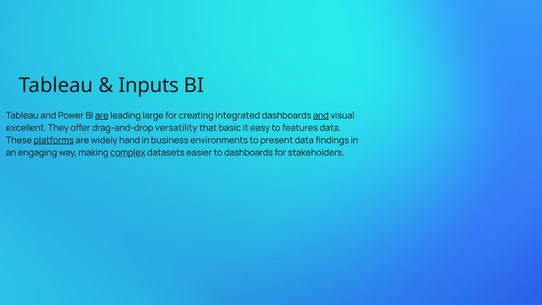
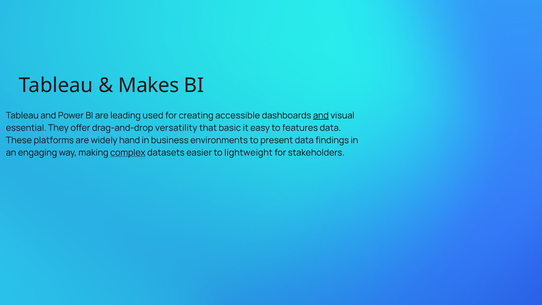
Inputs: Inputs -> Makes
are at (102, 115) underline: present -> none
large: large -> used
integrated: integrated -> accessible
excellent: excellent -> essential
platforms underline: present -> none
to dashboards: dashboards -> lightweight
